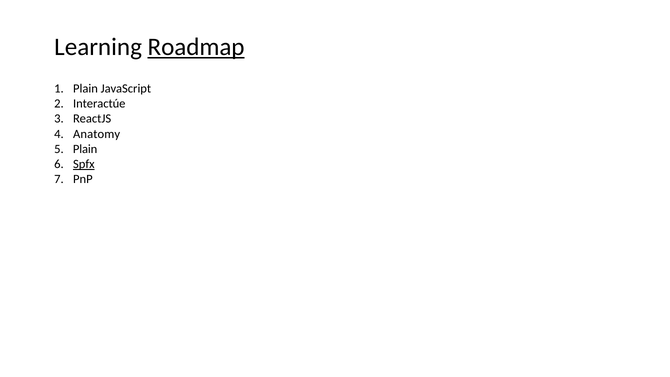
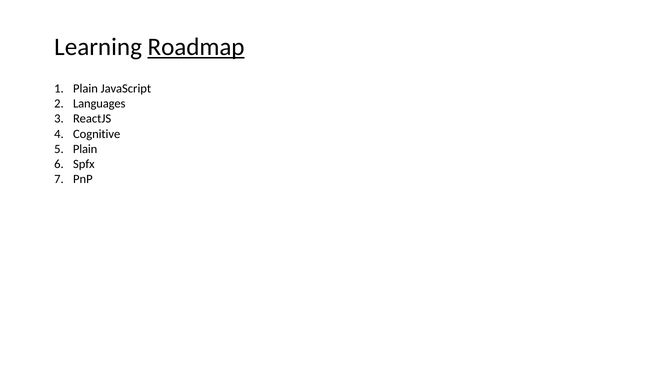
Interactúe: Interactúe -> Languages
Anatomy: Anatomy -> Cognitive
Spfx underline: present -> none
